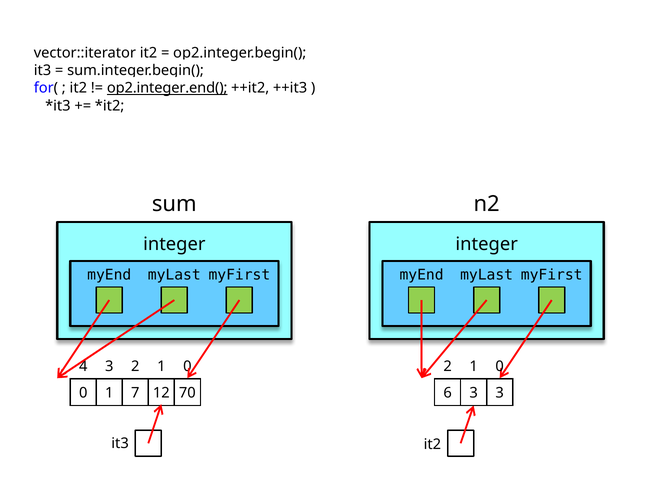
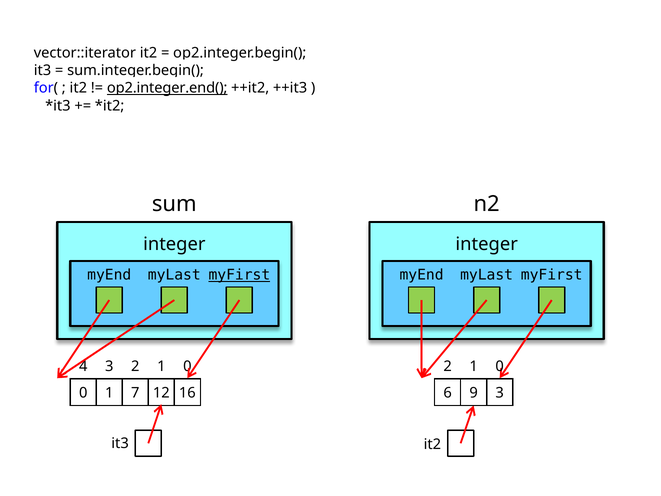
myFirst at (239, 275) underline: none -> present
70: 70 -> 16
6 3: 3 -> 9
